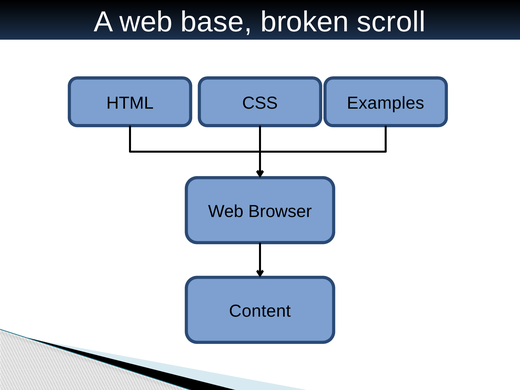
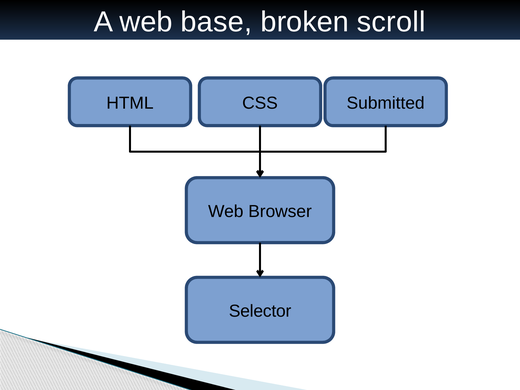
Examples: Examples -> Submitted
Content: Content -> Selector
